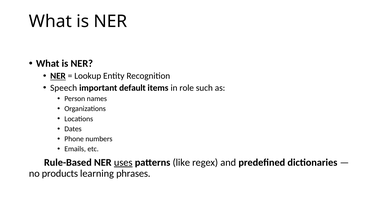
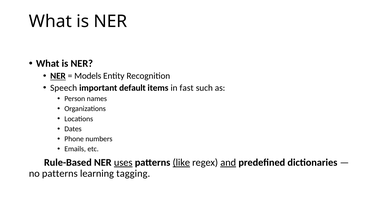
Lookup: Lookup -> Models
role: role -> fast
like underline: none -> present
and underline: none -> present
no products: products -> patterns
phrases: phrases -> tagging
